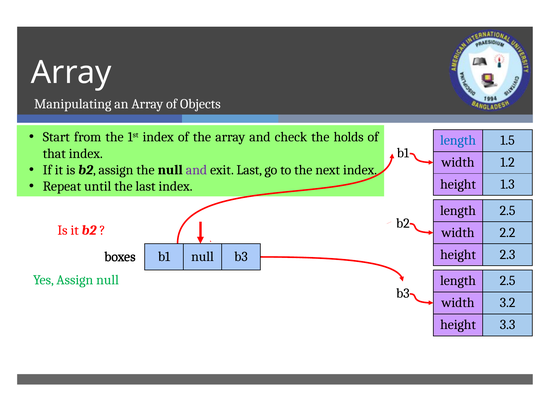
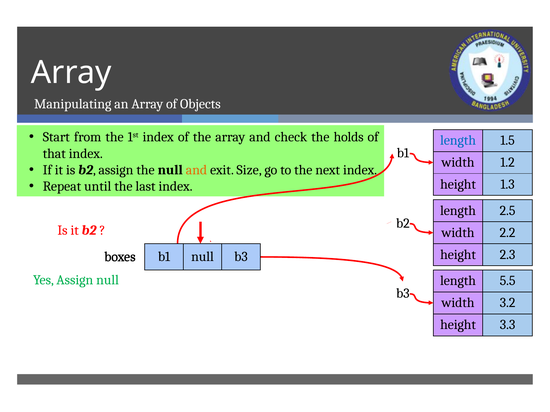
and at (196, 170) colour: purple -> orange
exit Last: Last -> Size
2.5 at (508, 281): 2.5 -> 5.5
